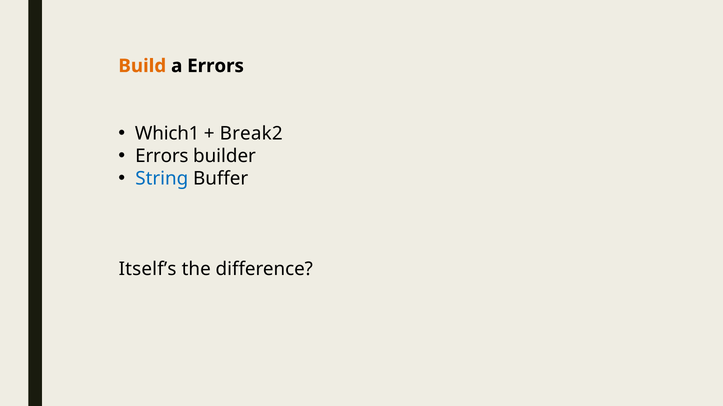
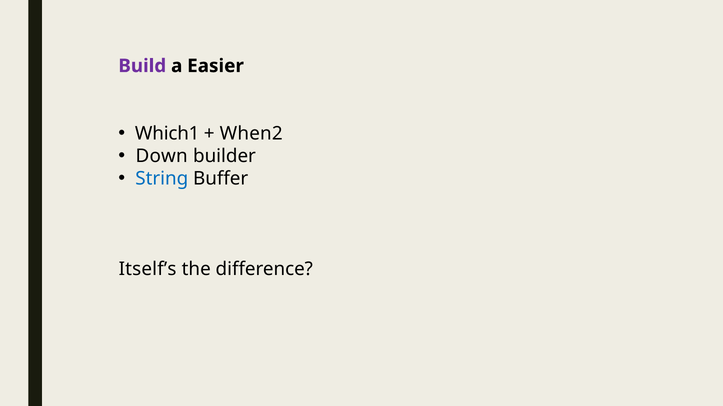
Build colour: orange -> purple
a Errors: Errors -> Easier
Break2: Break2 -> When2
Errors at (162, 156): Errors -> Down
